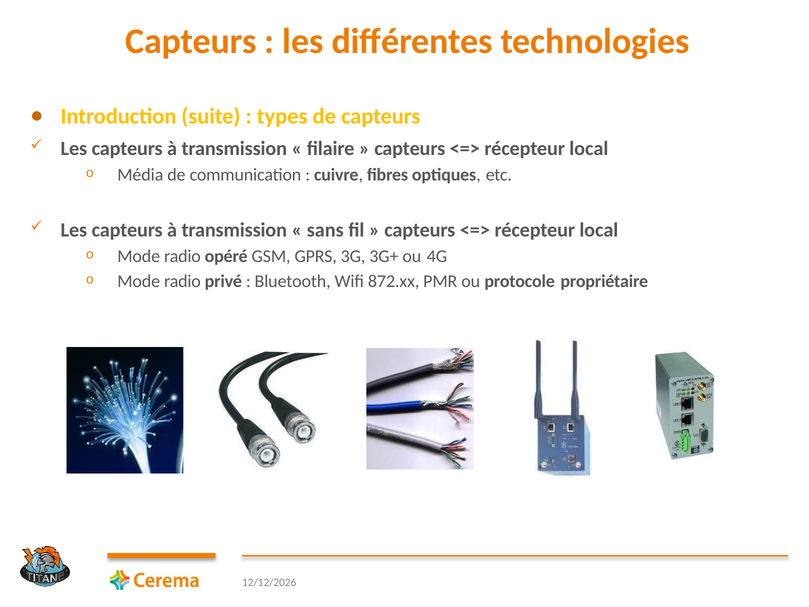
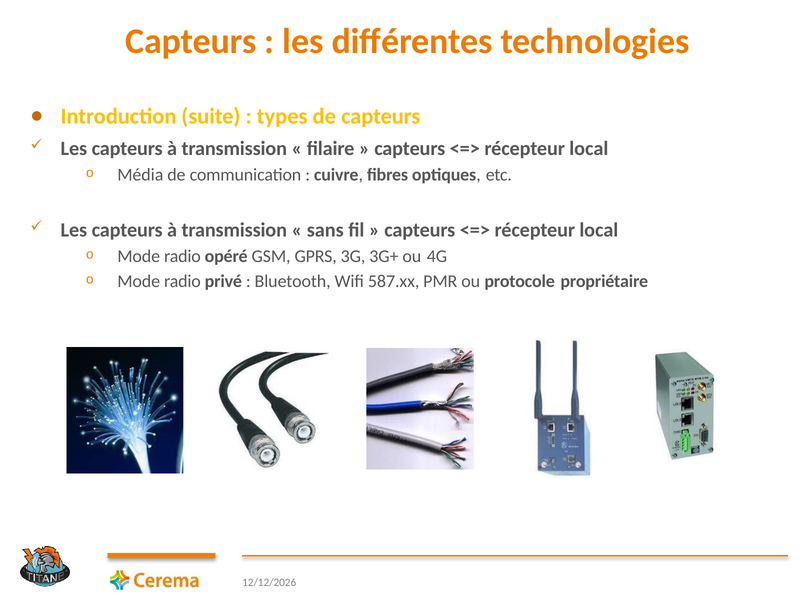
872.xx: 872.xx -> 587.xx
